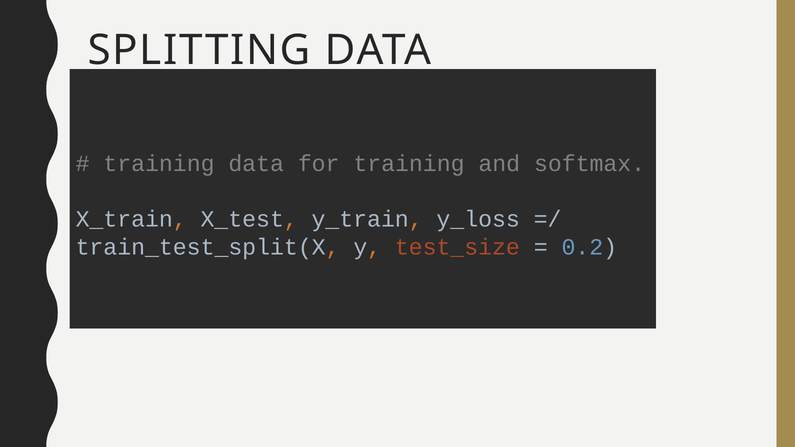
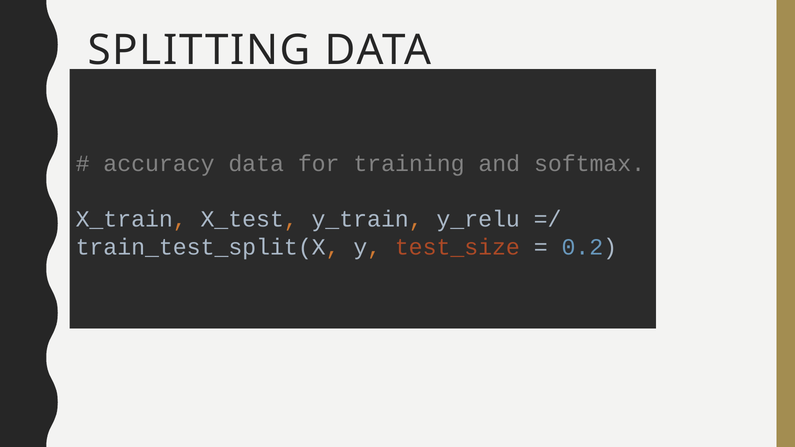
training at (159, 164): training -> accuracy
y_loss: y_loss -> y_relu
